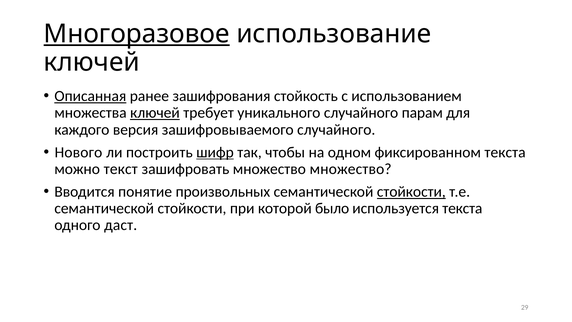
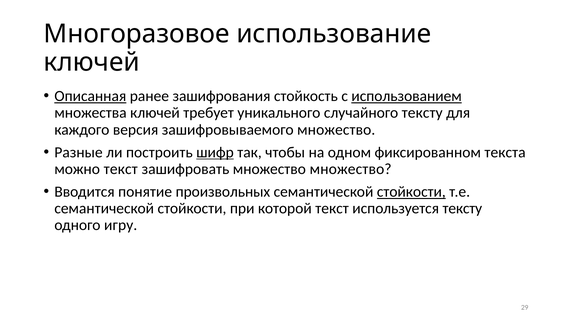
Многоразовое underline: present -> none
использованием underline: none -> present
ключей at (155, 113) underline: present -> none
случайного парам: парам -> тексту
зашифровываемого случайного: случайного -> множество
Нового: Нового -> Разные
которой было: было -> текст
используется текста: текста -> тексту
даст: даст -> игру
